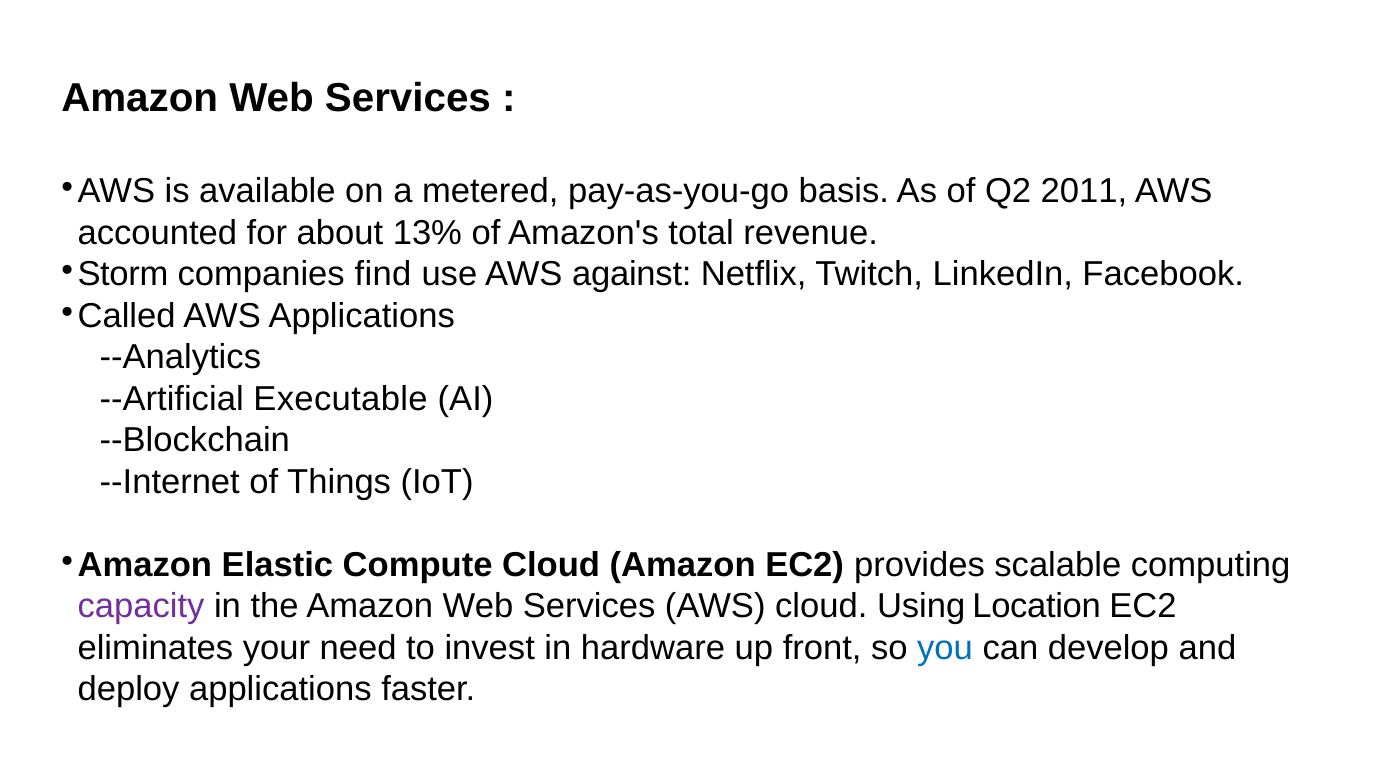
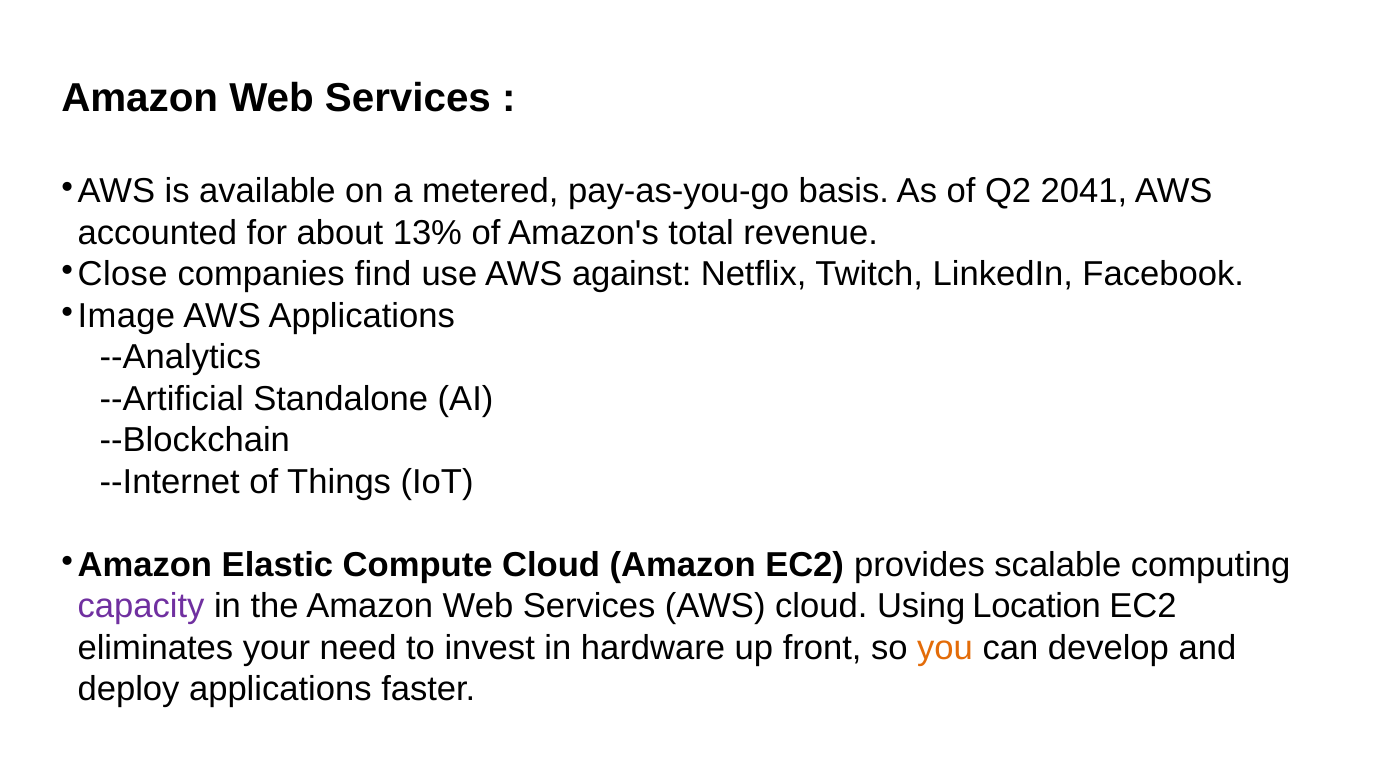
2011: 2011 -> 2041
Storm: Storm -> Close
Called: Called -> Image
Executable: Executable -> Standalone
you colour: blue -> orange
